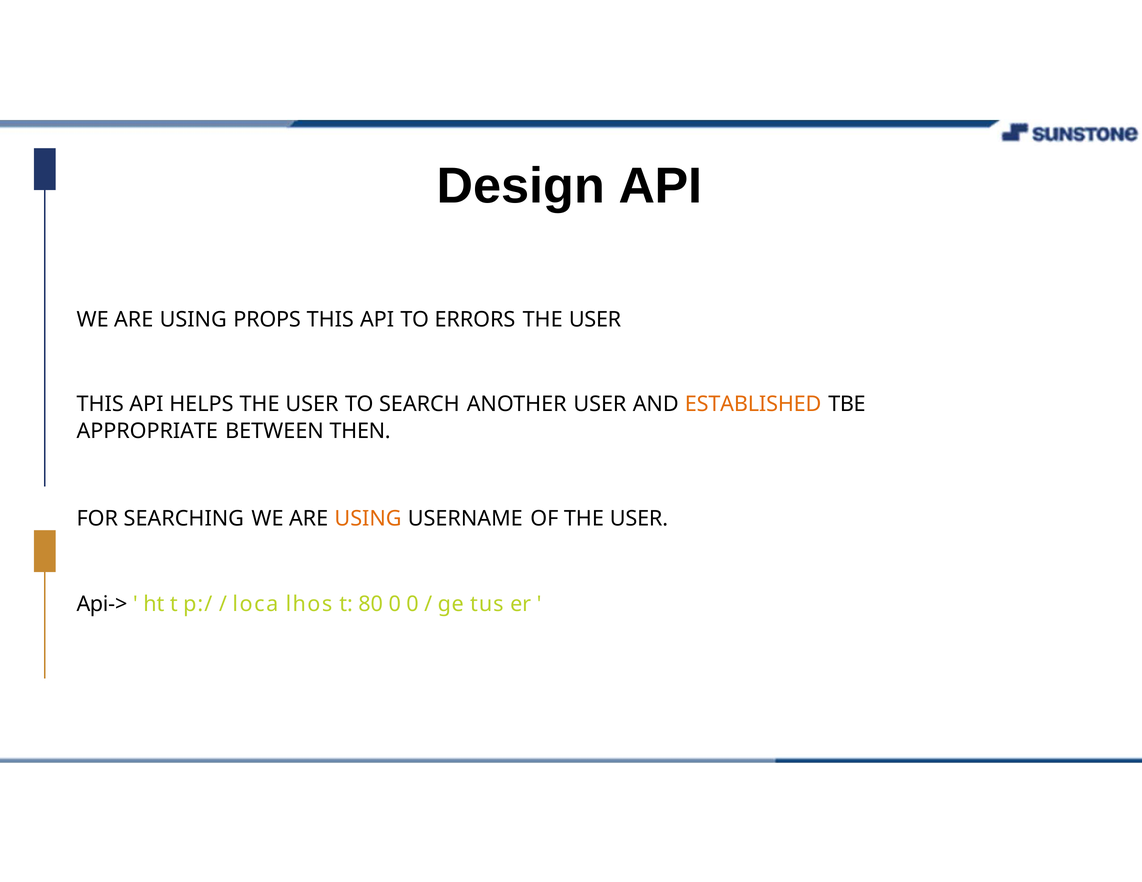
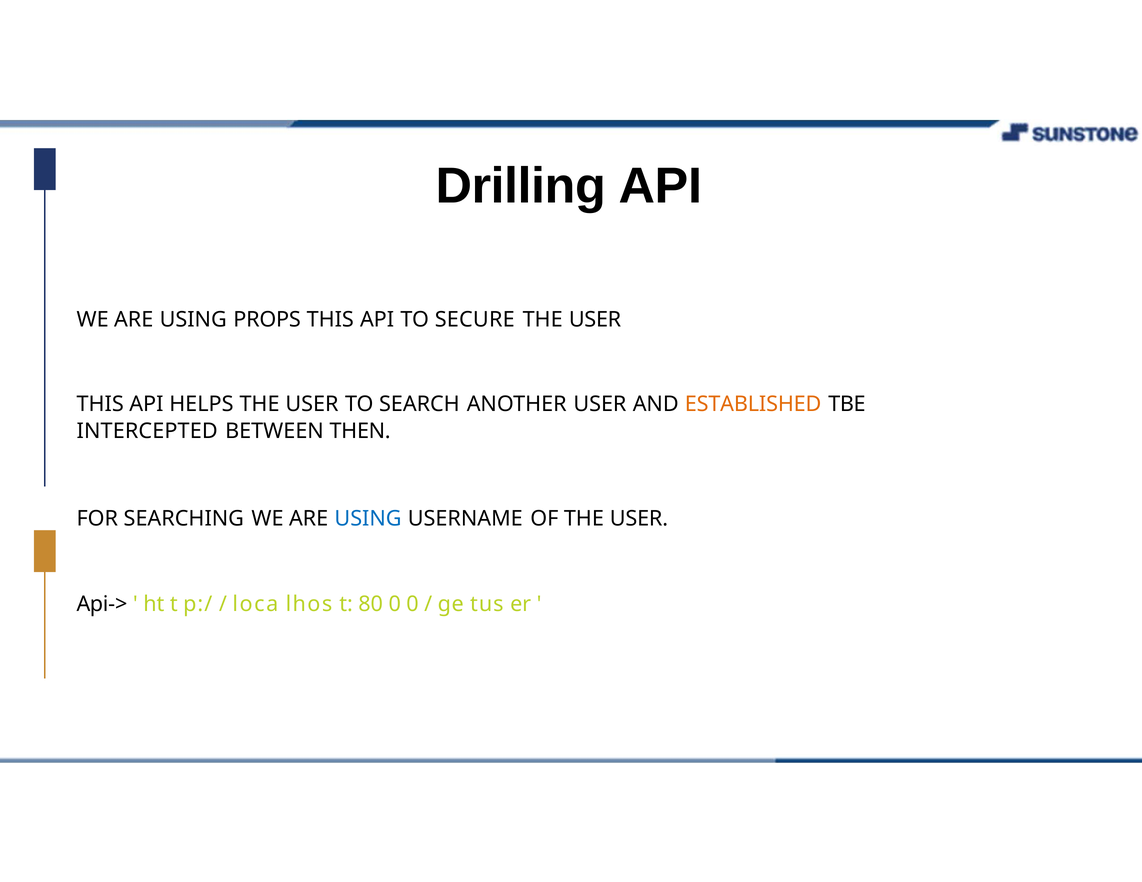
Design: Design -> Drilling
ERRORS: ERRORS -> SECURE
APPROPRIATE: APPROPRIATE -> INTERCEPTED
USING at (368, 519) colour: orange -> blue
